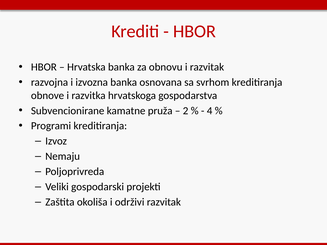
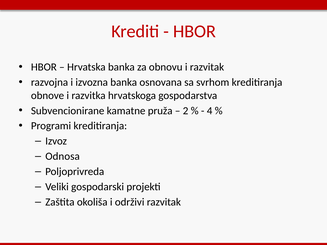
Nemaju: Nemaju -> Odnosa
